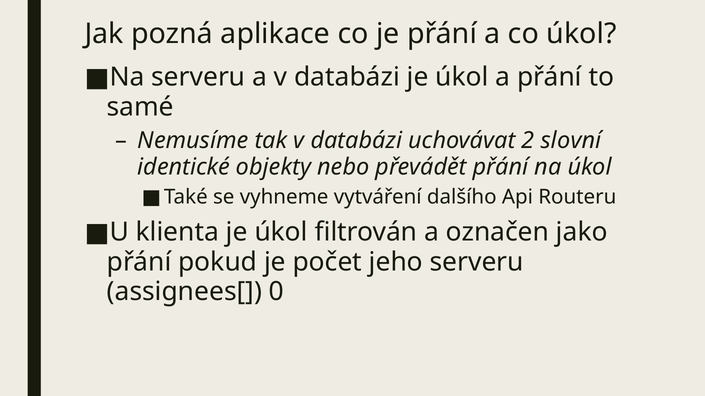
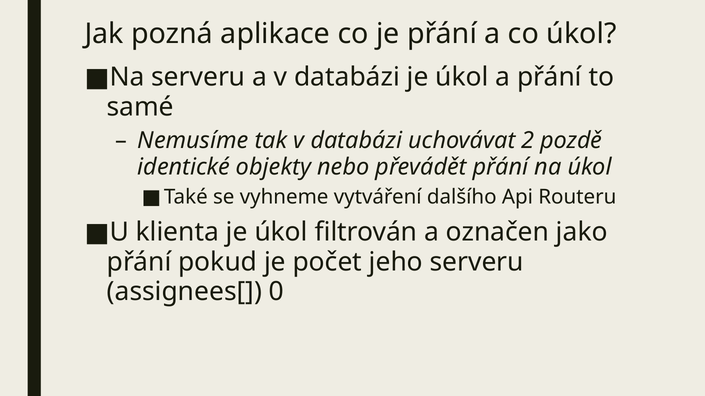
slovní: slovní -> pozdě
